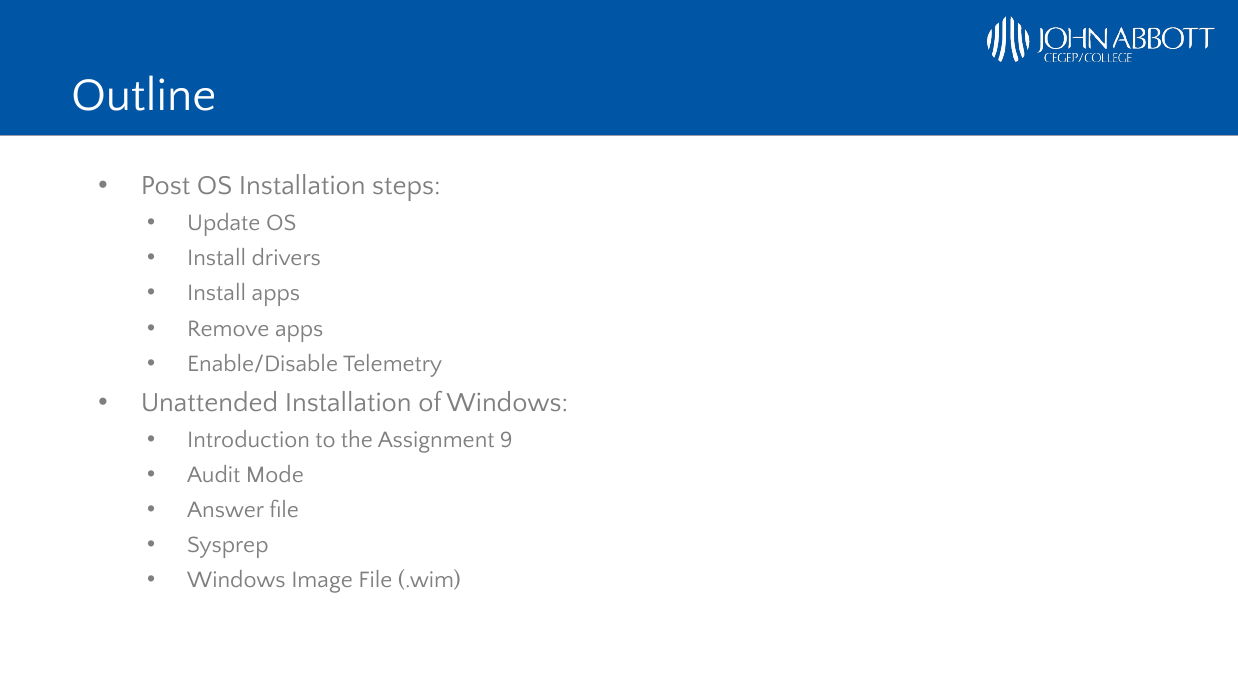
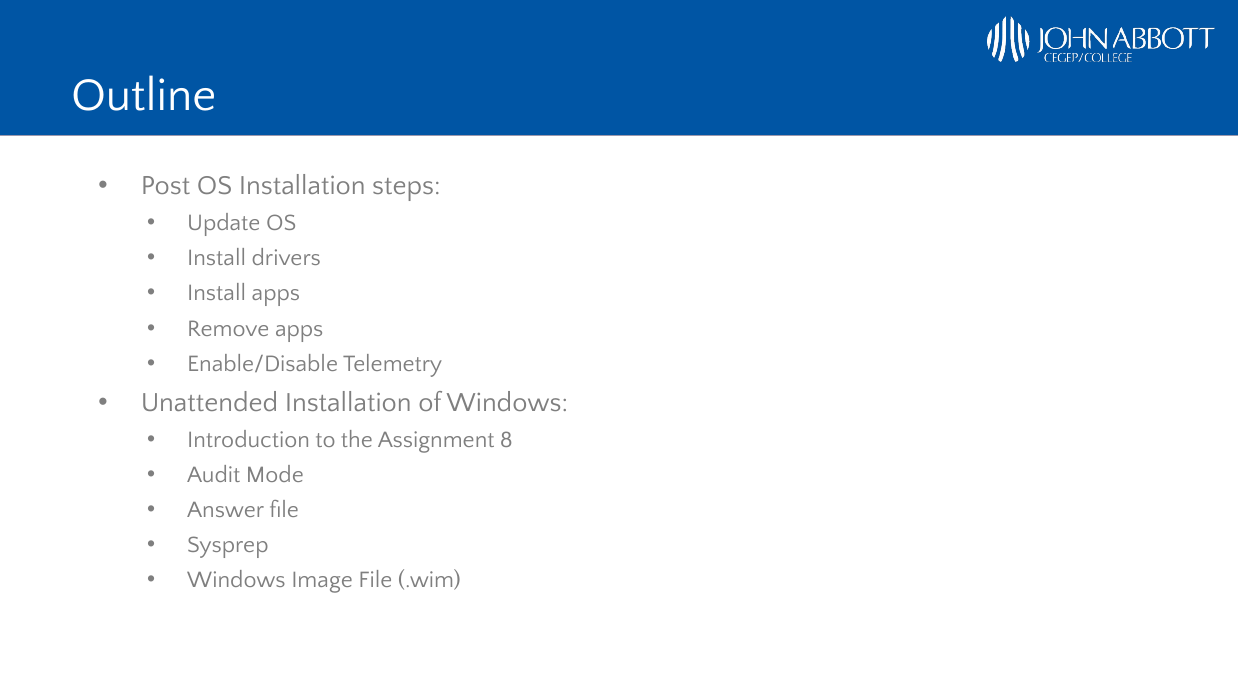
9: 9 -> 8
